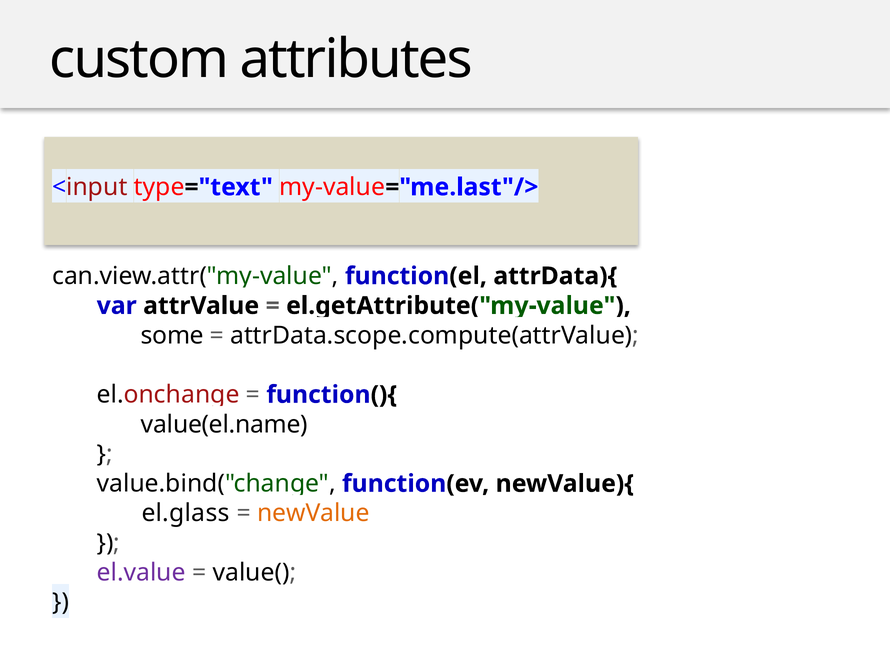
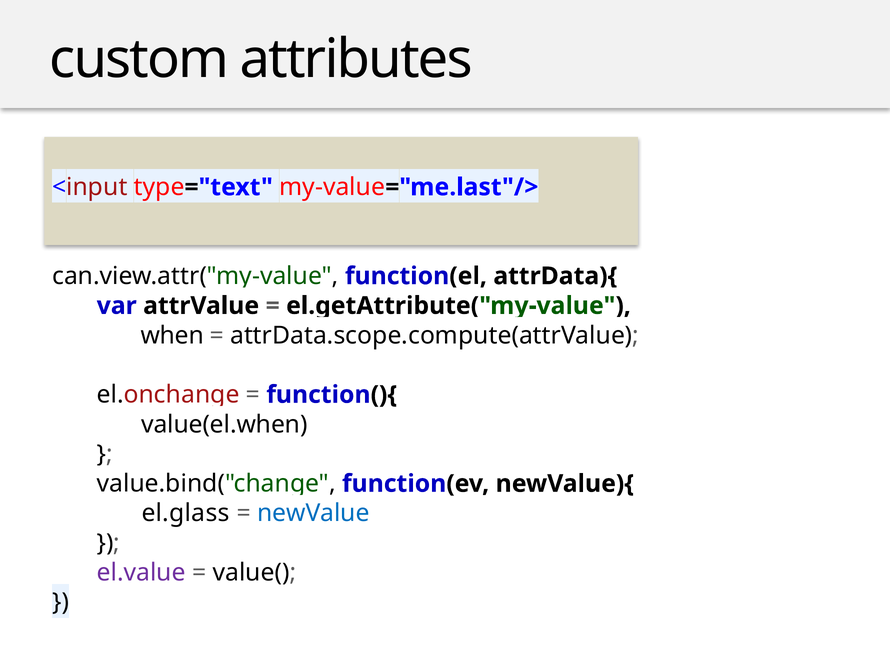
some: some -> when
value(el.name: value(el.name -> value(el.when
newValue colour: orange -> blue
